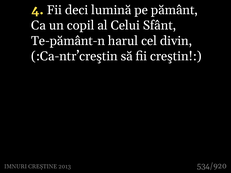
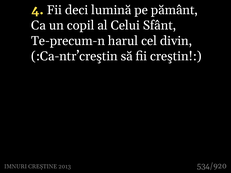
Te-pământ-n: Te-pământ-n -> Te-precum-n
